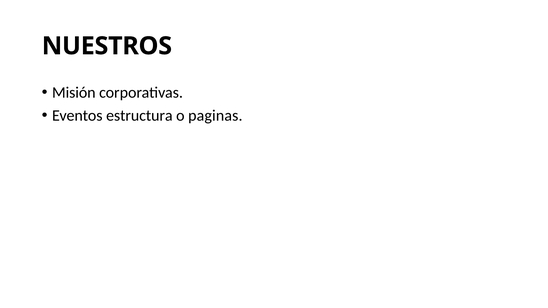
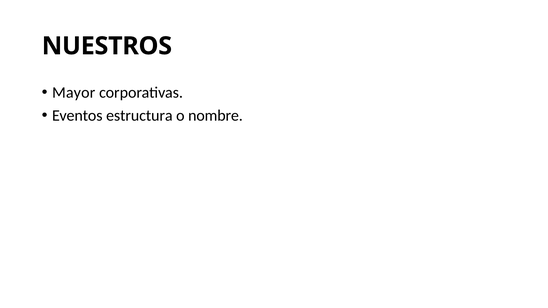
Misión: Misión -> Mayor
paginas: paginas -> nombre
